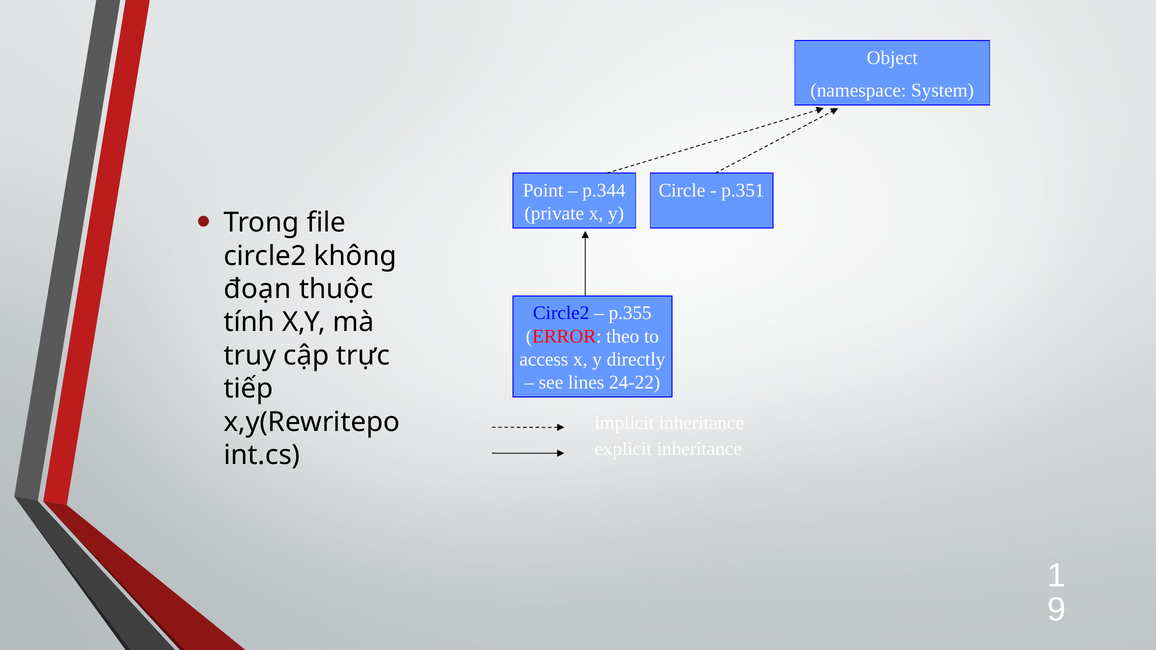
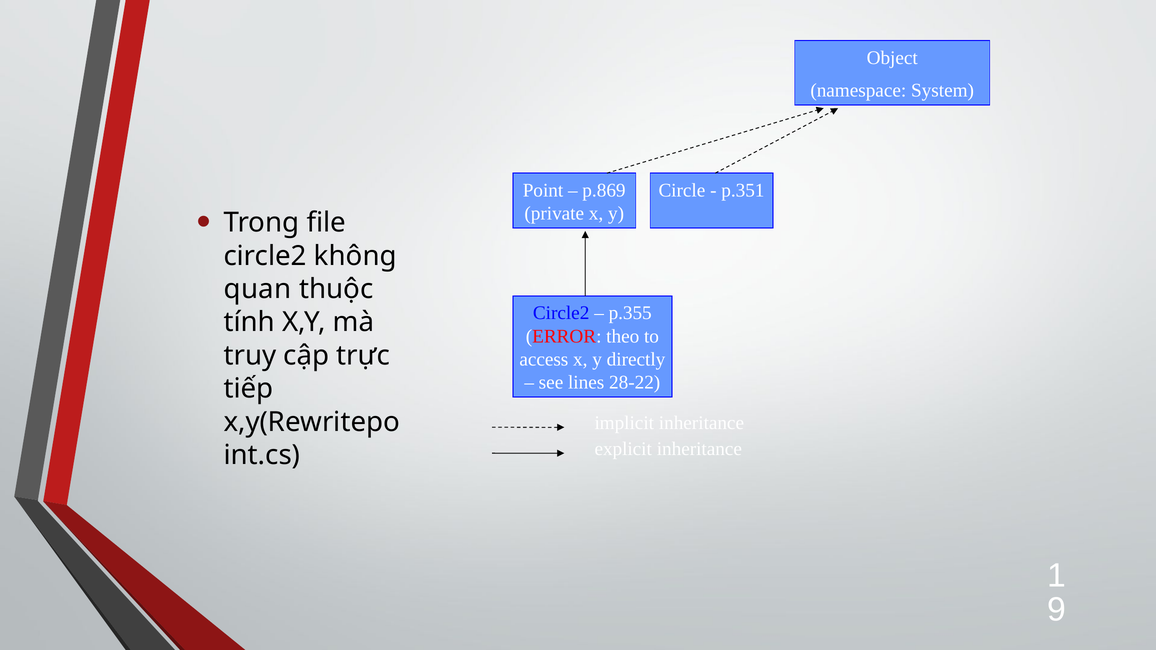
p.344: p.344 -> p.869
đoạn: đoạn -> quan
24-22: 24-22 -> 28-22
